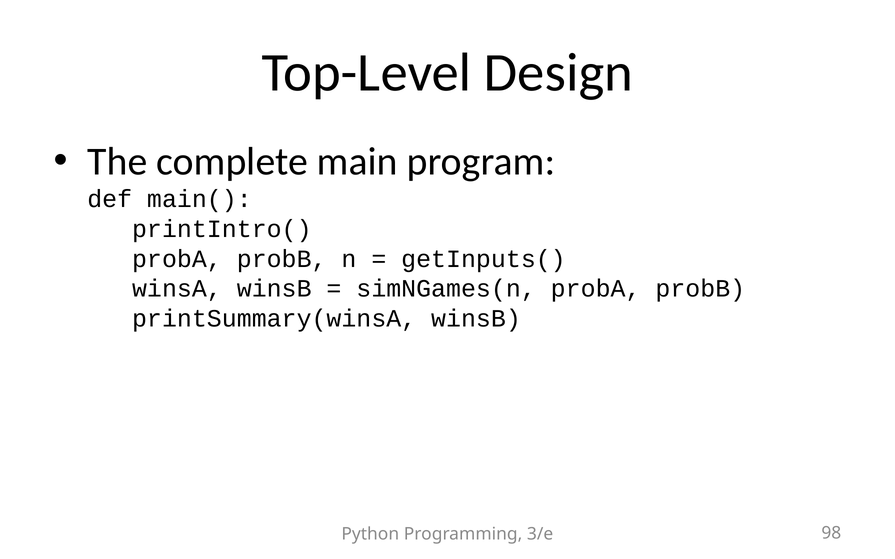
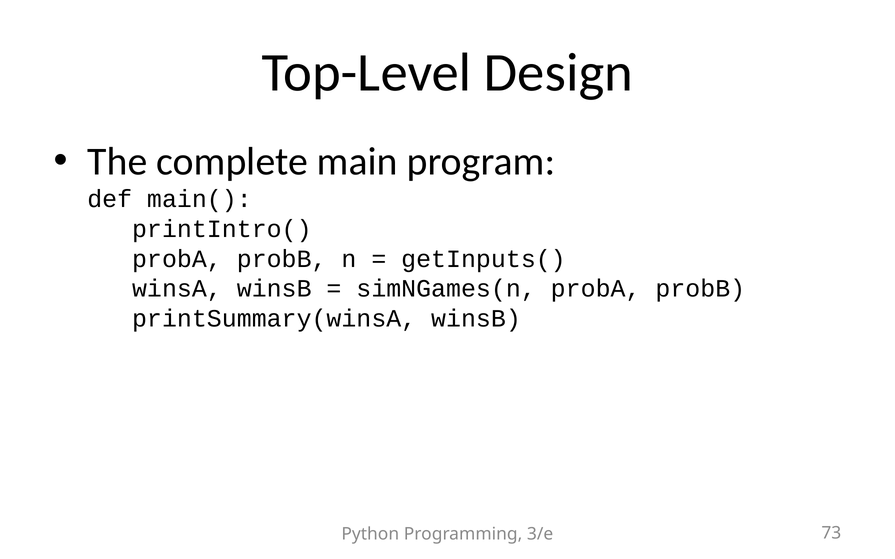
98: 98 -> 73
